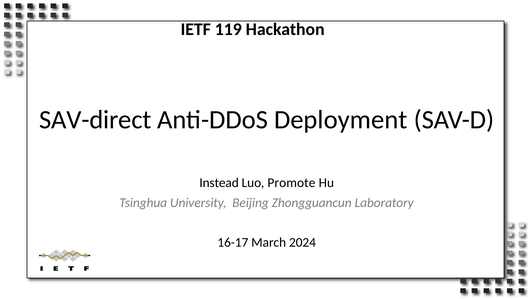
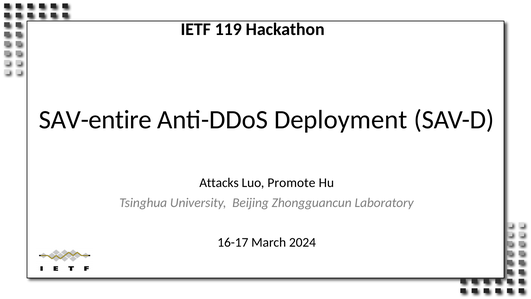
SAV-direct: SAV-direct -> SAV-entire
Instead: Instead -> Attacks
